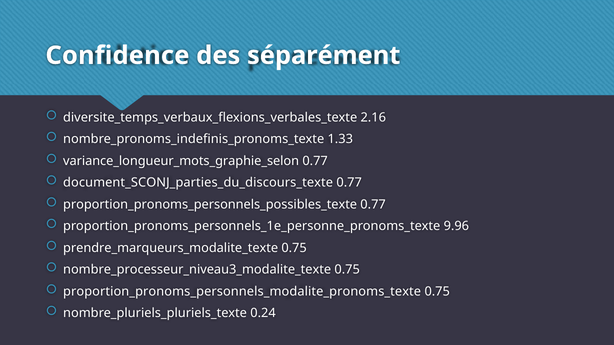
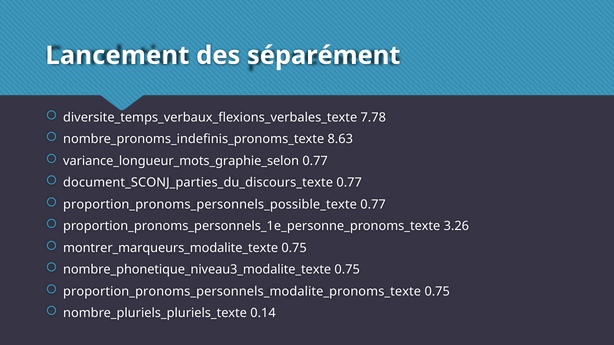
Confidence: Confidence -> Lancement
2.16: 2.16 -> 7.78
1.33: 1.33 -> 8.63
proportion_pronoms_personnels_possibles_texte: proportion_pronoms_personnels_possibles_texte -> proportion_pronoms_personnels_possible_texte
9.96: 9.96 -> 3.26
prendre_marqueurs_modalite_texte: prendre_marqueurs_modalite_texte -> montrer_marqueurs_modalite_texte
nombre_processeur_niveau3_modalite_texte: nombre_processeur_niveau3_modalite_texte -> nombre_phonetique_niveau3_modalite_texte
0.24: 0.24 -> 0.14
